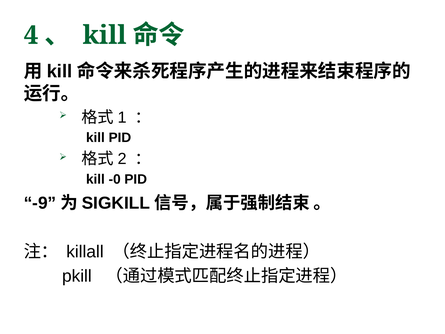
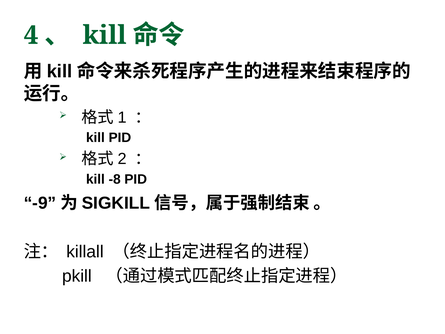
-0: -0 -> -8
